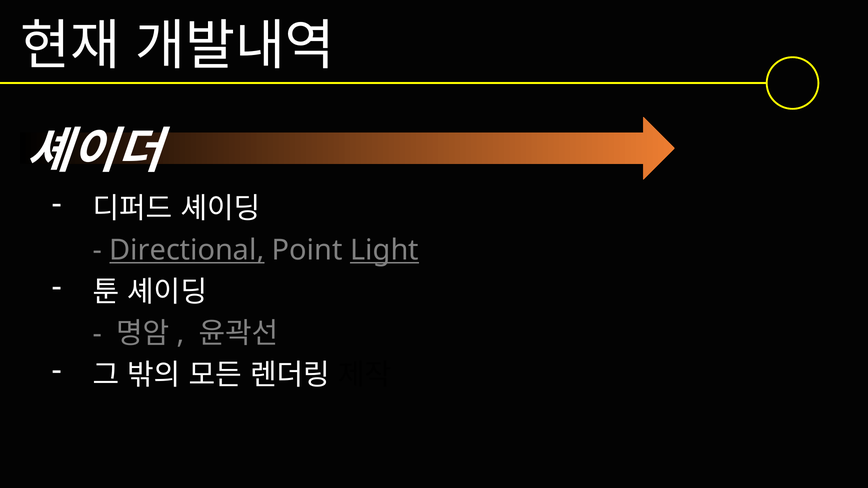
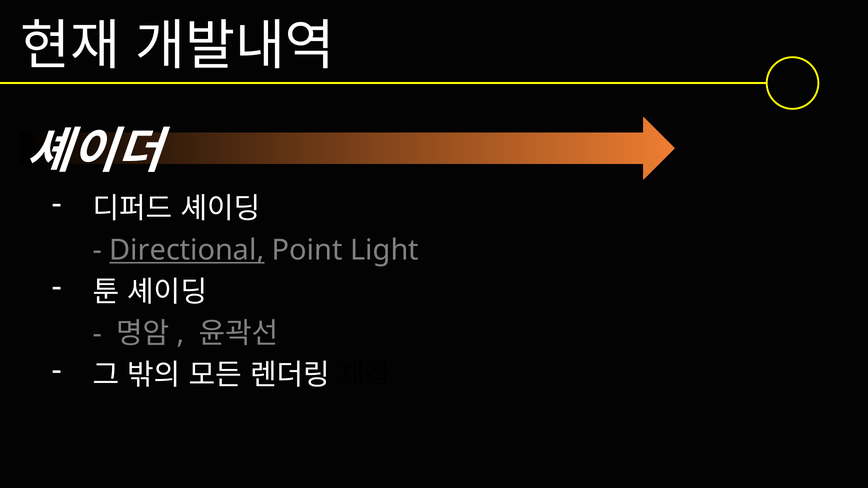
Light underline: present -> none
